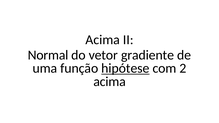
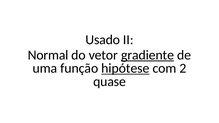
Acima at (103, 40): Acima -> Usado
gradiente underline: none -> present
acima at (110, 82): acima -> quase
